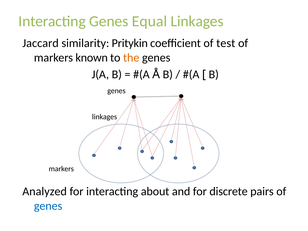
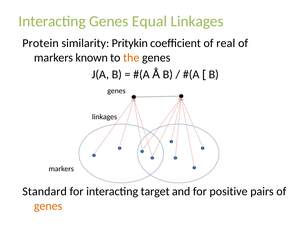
Jaccard: Jaccard -> Protein
test: test -> real
Analyzed: Analyzed -> Standard
about: about -> target
discrete: discrete -> positive
genes at (48, 206) colour: blue -> orange
